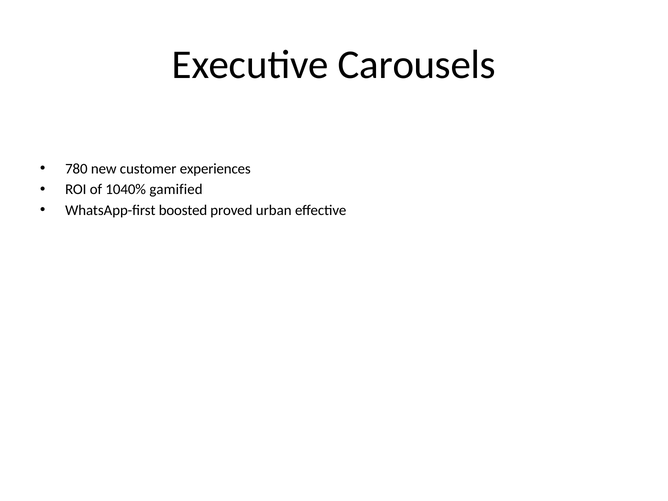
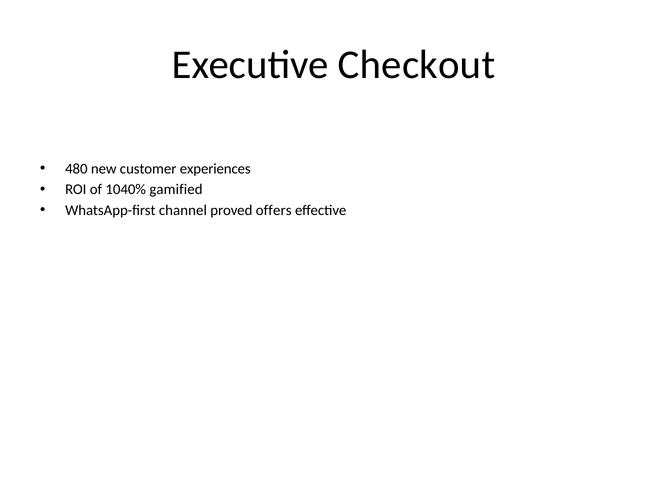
Carousels: Carousels -> Checkout
780: 780 -> 480
boosted: boosted -> channel
urban: urban -> offers
